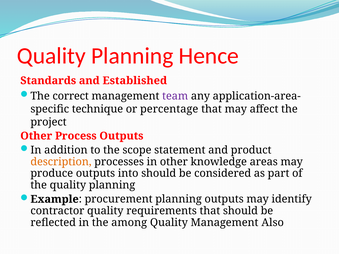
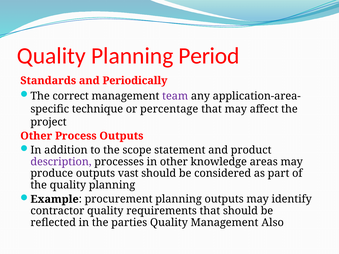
Hence: Hence -> Period
Established: Established -> Periodically
description colour: orange -> purple
into: into -> vast
among: among -> parties
